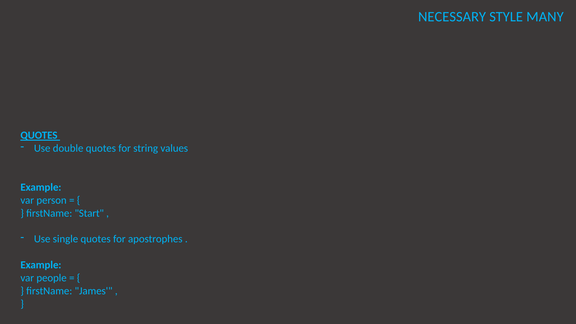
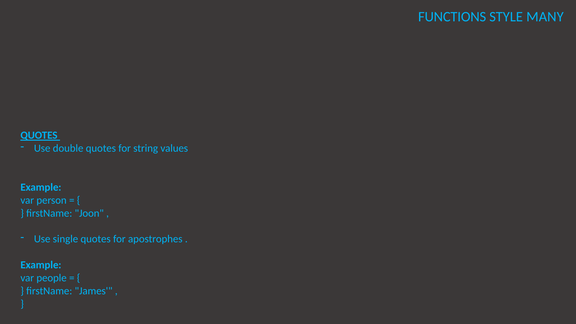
NECESSARY: NECESSARY -> FUNCTIONS
Start: Start -> Joon
